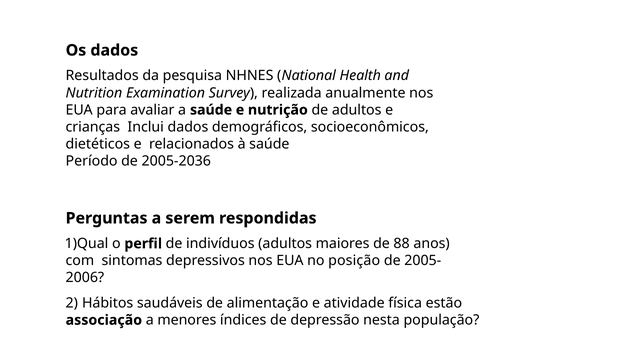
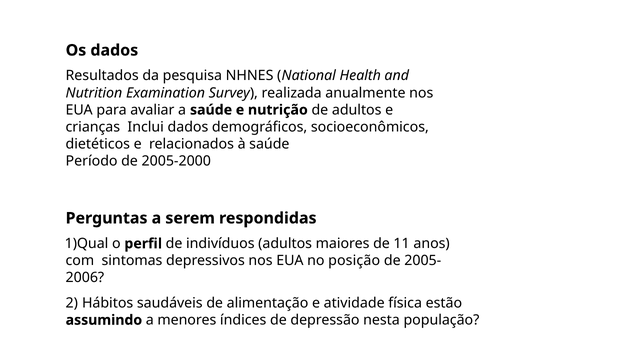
2005-2036: 2005-2036 -> 2005-2000
88: 88 -> 11
associação: associação -> assumindo
